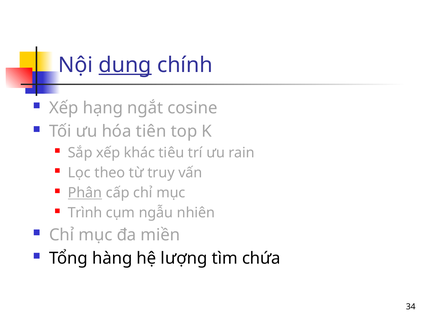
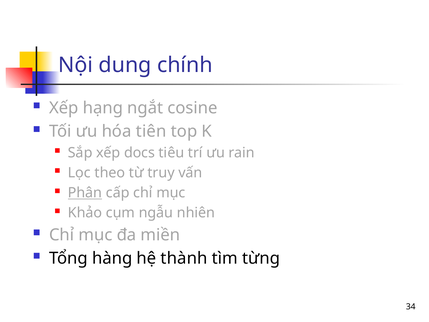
dung underline: present -> none
khác: khác -> docs
Trình: Trình -> Khảo
lượng: lượng -> thành
chứa: chứa -> từng
